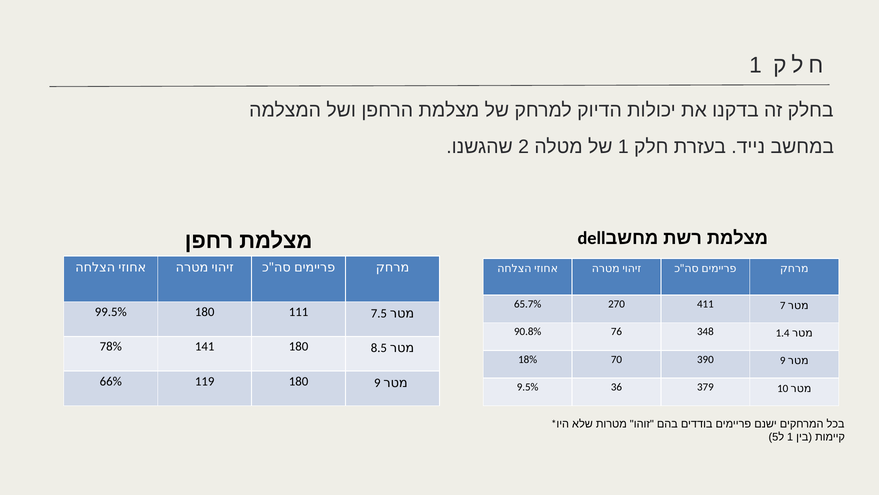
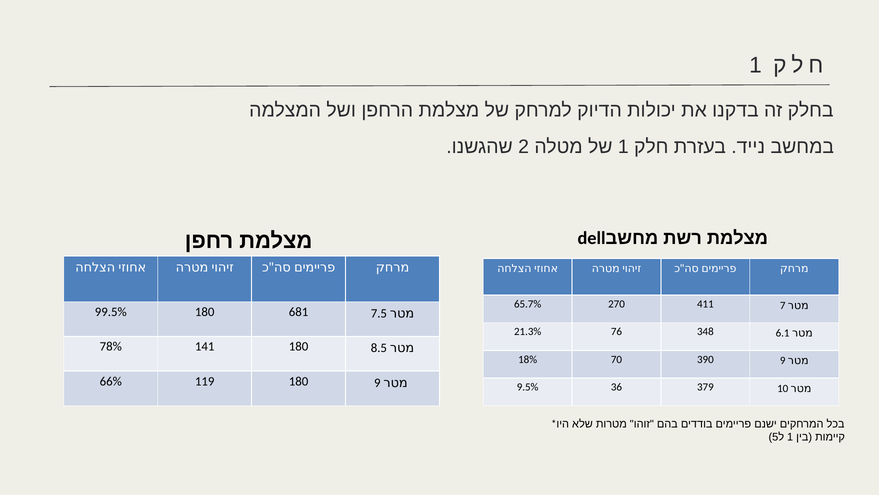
111: 111 -> 681
90.8%: 90.8% -> 21.3%
1.4: 1.4 -> 6.1
